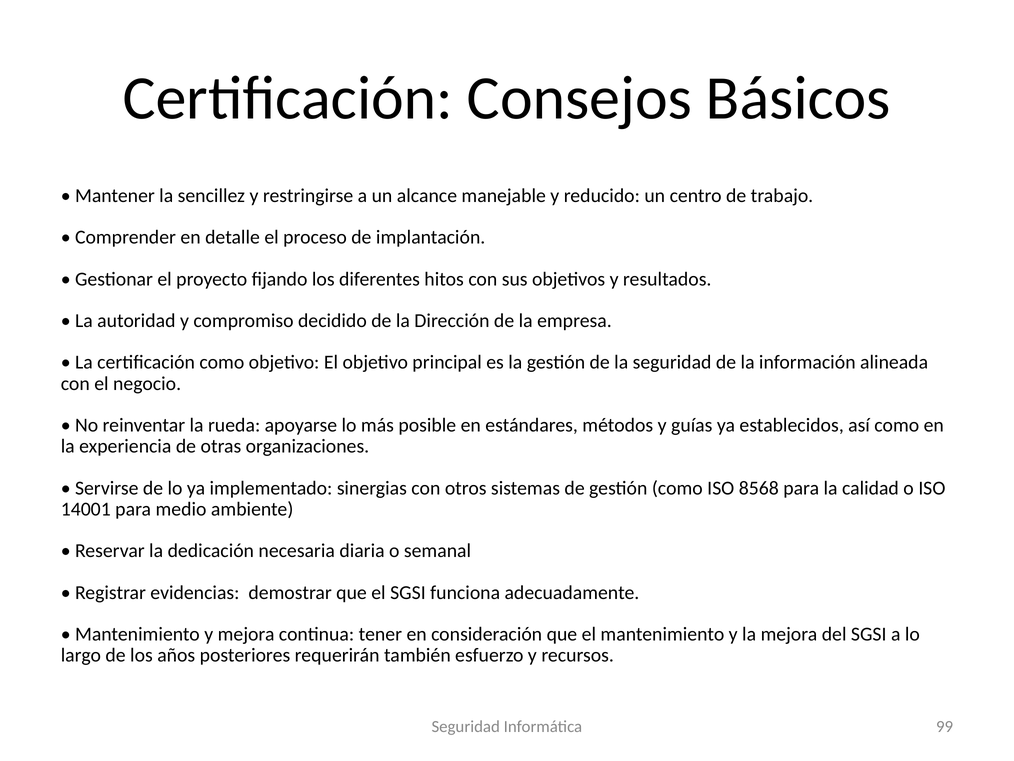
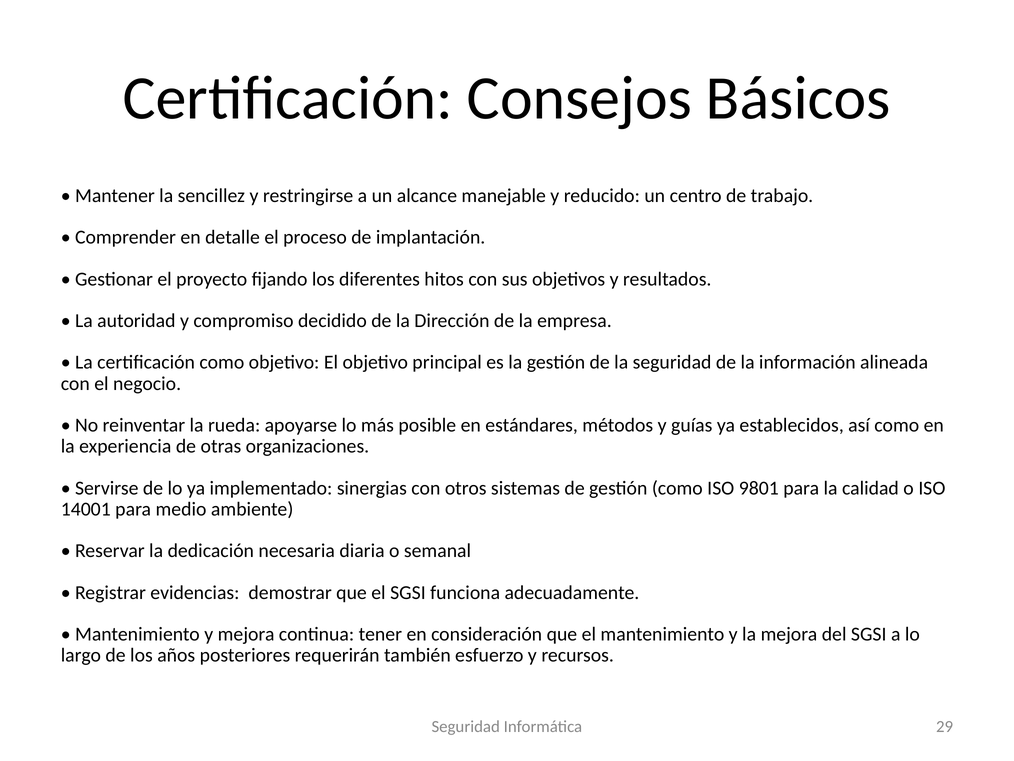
8568: 8568 -> 9801
99: 99 -> 29
